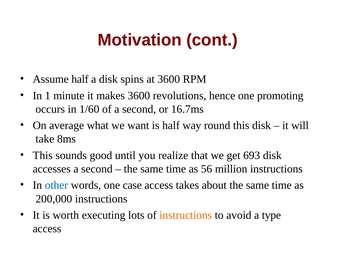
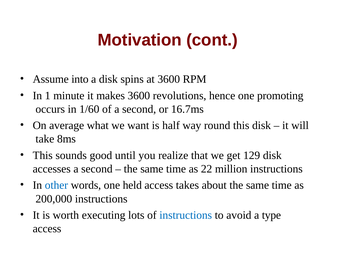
Assume half: half -> into
693: 693 -> 129
56: 56 -> 22
case: case -> held
instructions at (186, 215) colour: orange -> blue
